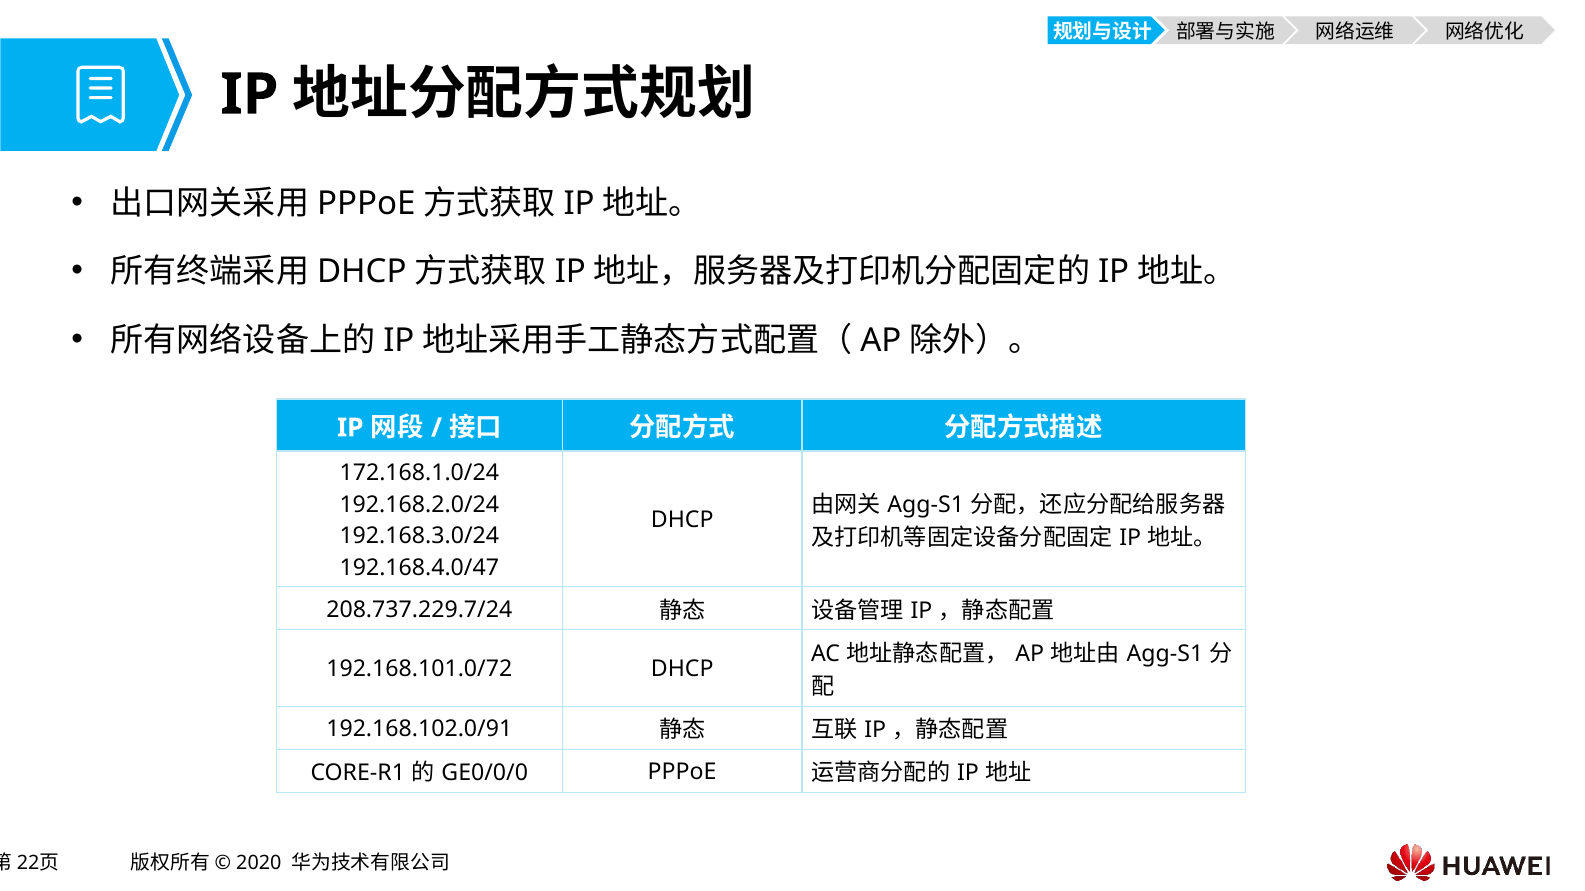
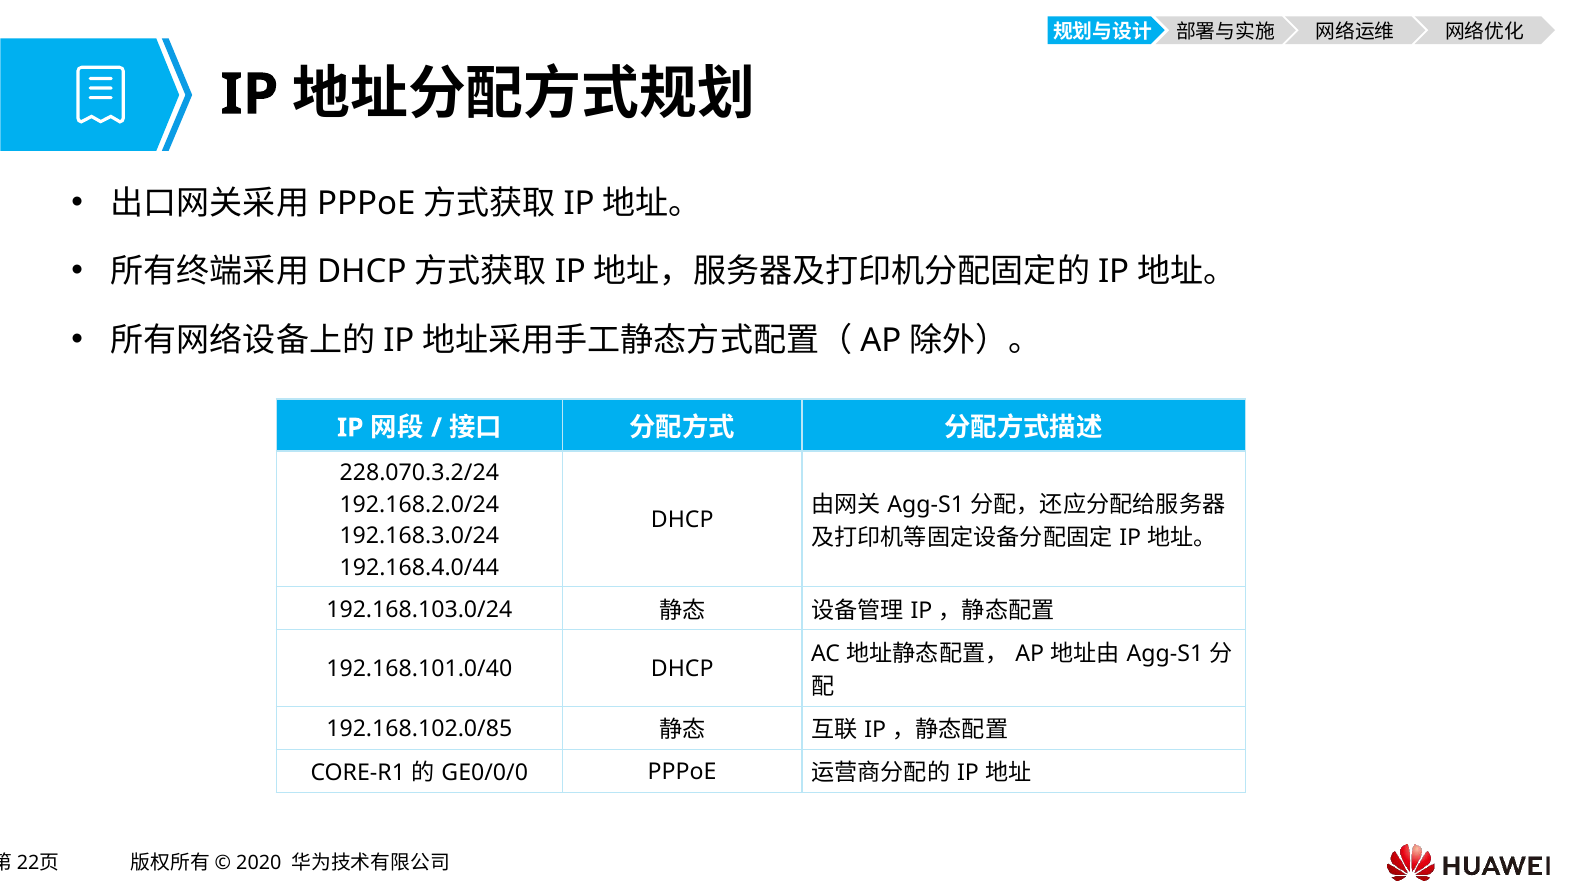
172.168.1.0/24: 172.168.1.0/24 -> 228.070.3.2/24
192.168.4.0/47: 192.168.4.0/47 -> 192.168.4.0/44
208.737.229.7/24: 208.737.229.7/24 -> 192.168.103.0/24
192.168.101.0/72: 192.168.101.0/72 -> 192.168.101.0/40
192.168.102.0/91: 192.168.102.0/91 -> 192.168.102.0/85
